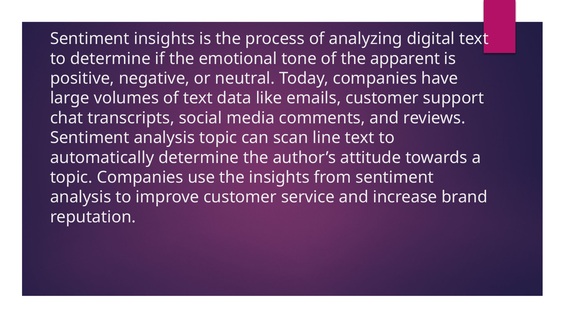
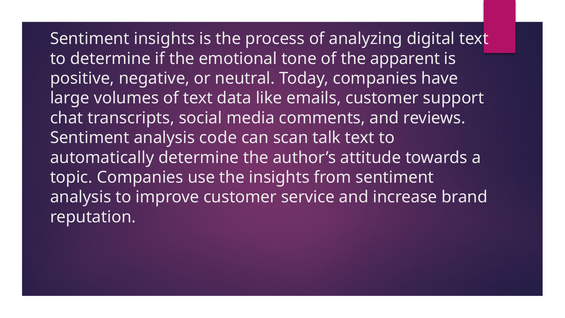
analysis topic: topic -> code
line: line -> talk
